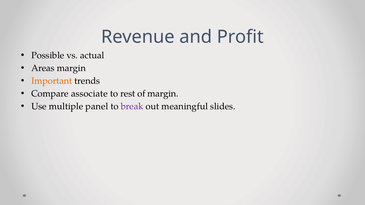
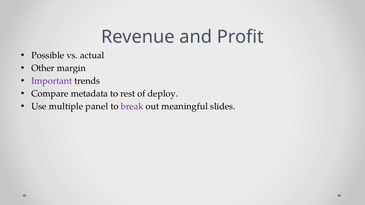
Areas: Areas -> Other
Important colour: orange -> purple
associate: associate -> metadata
of margin: margin -> deploy
